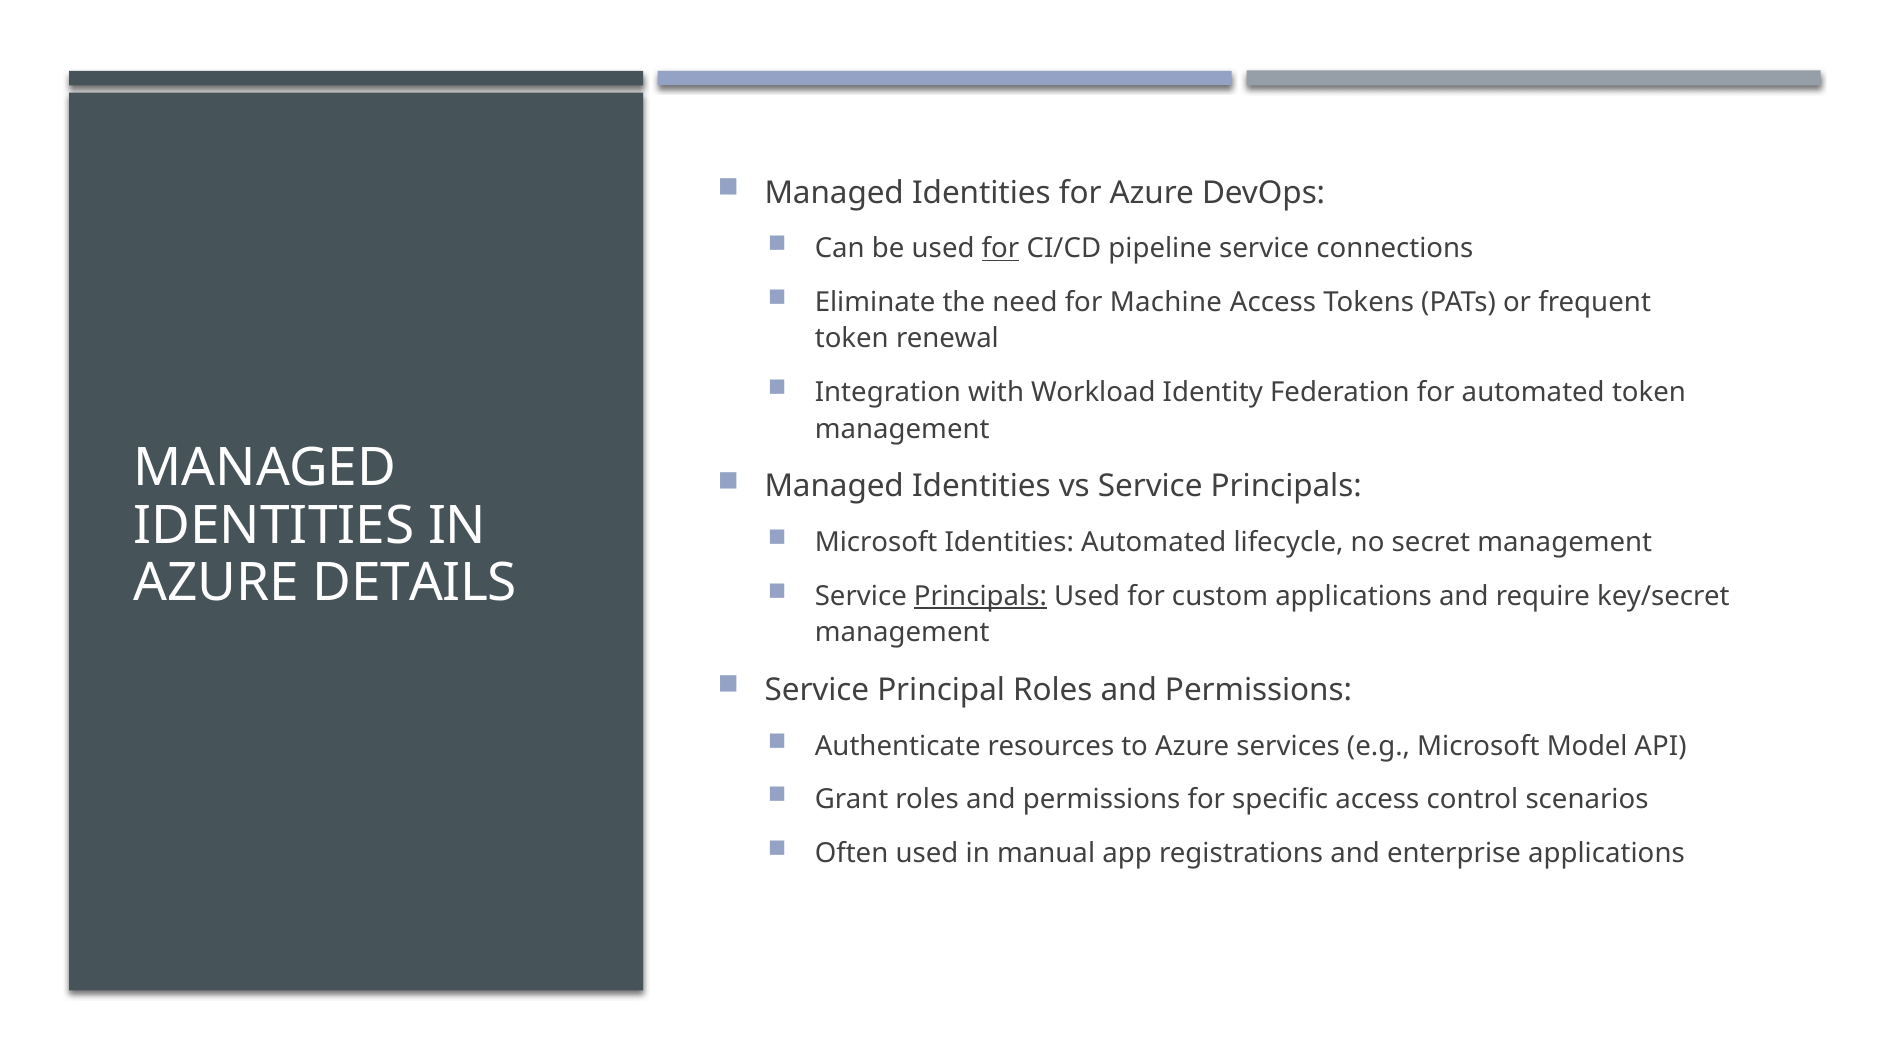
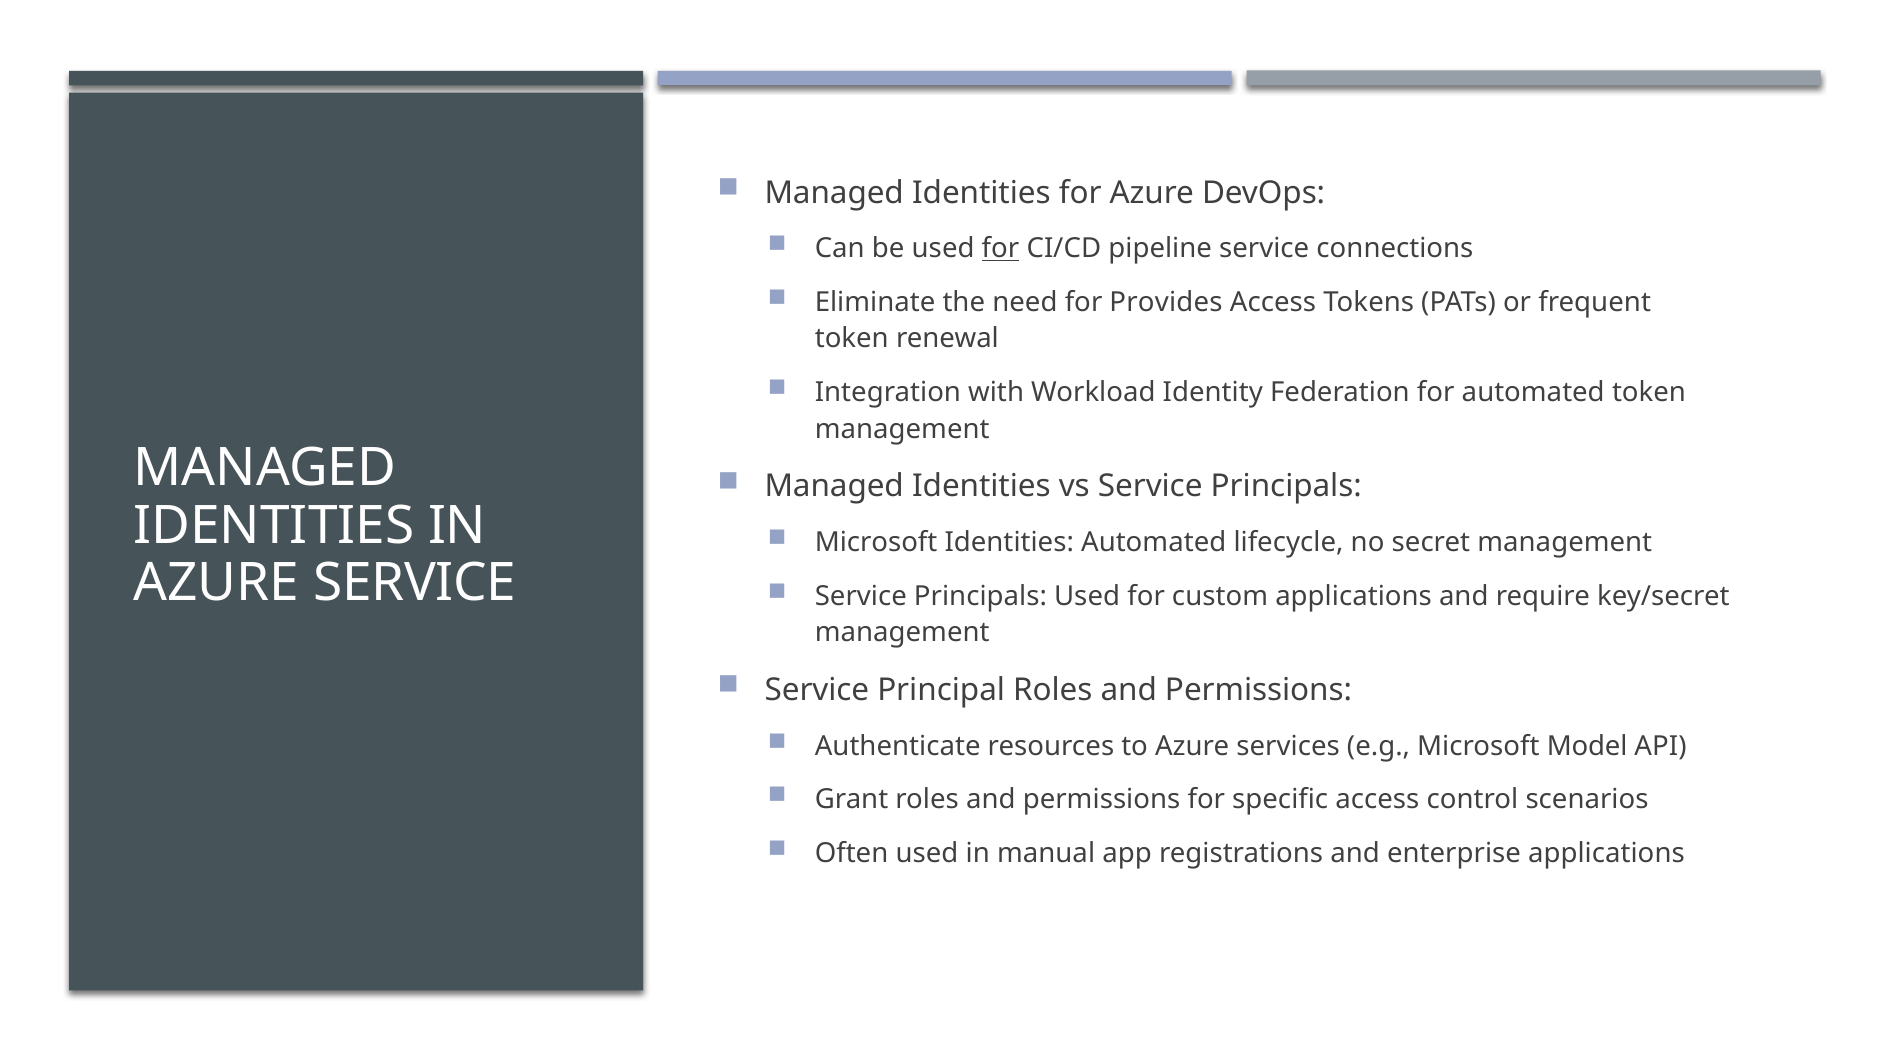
Machine: Machine -> Provides
AZURE DETAILS: DETAILS -> SERVICE
Principals at (980, 596) underline: present -> none
